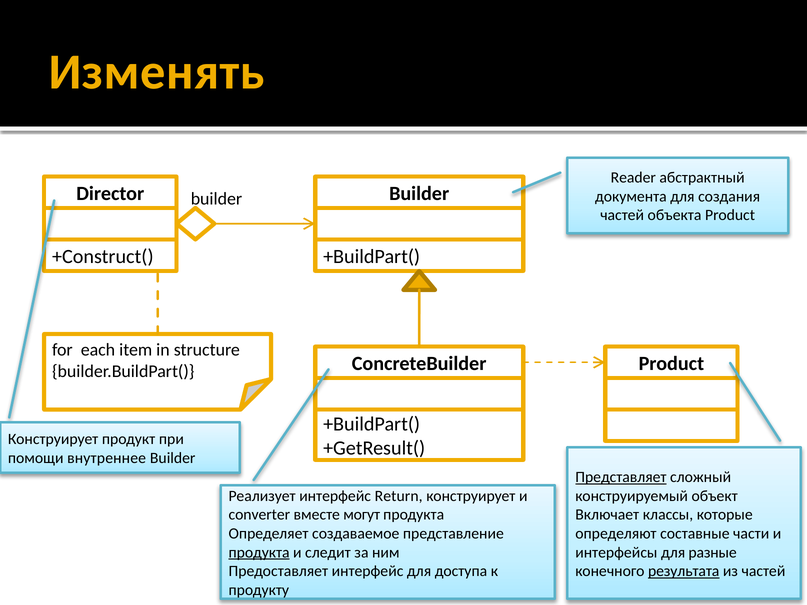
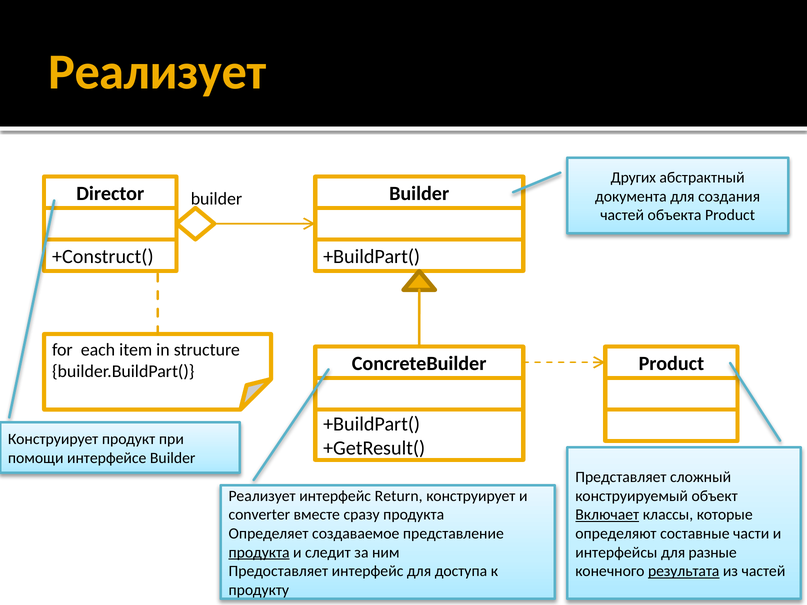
Изменять at (157, 72): Изменять -> Реализует
Reader: Reader -> Других
внутреннее: внутреннее -> интерфейсе
Представляет underline: present -> none
Включает underline: none -> present
могут: могут -> сразу
